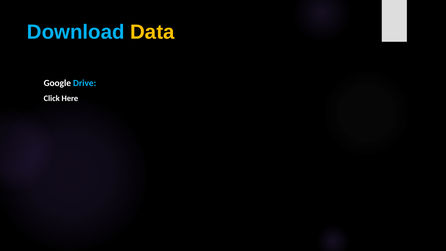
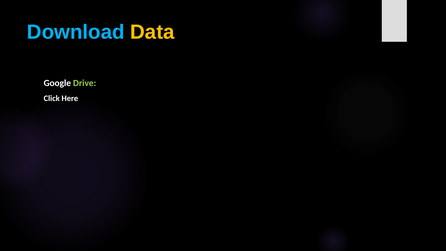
Drive colour: light blue -> light green
